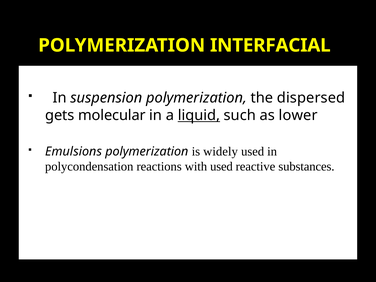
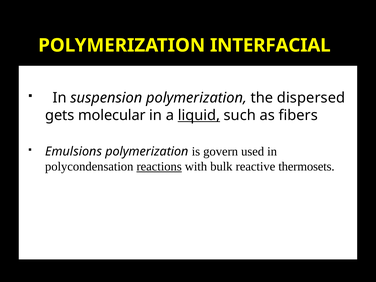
lower: lower -> fibers
widely: widely -> govern
reactions underline: none -> present
with used: used -> bulk
substances: substances -> thermosets
